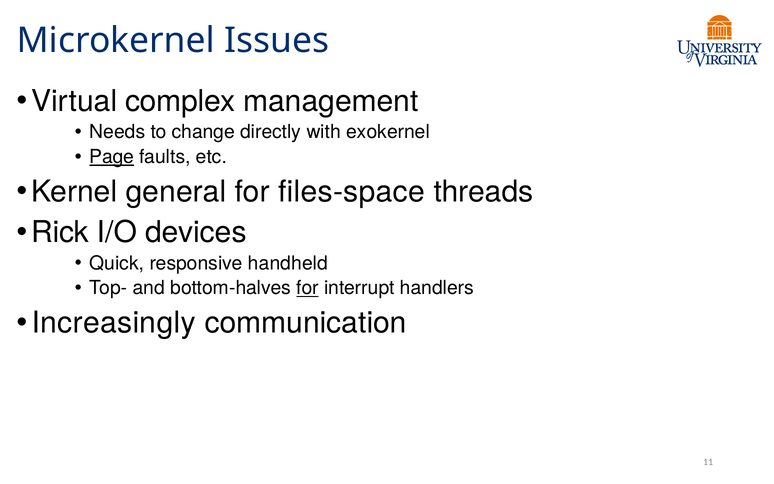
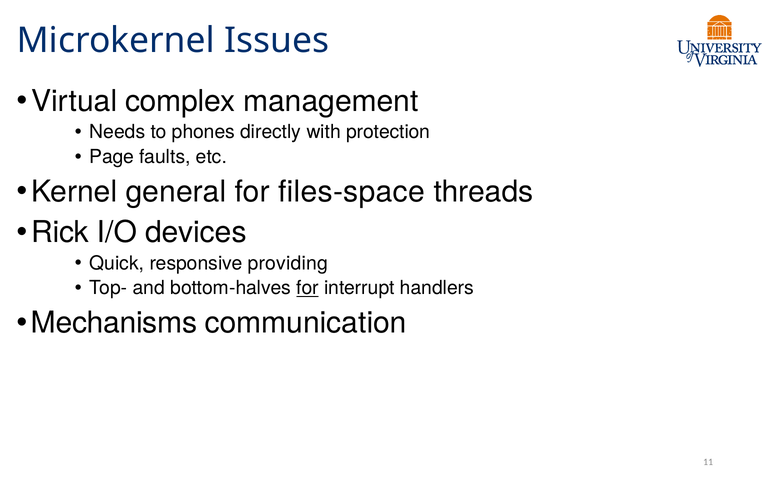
change: change -> phones
exokernel: exokernel -> protection
Page underline: present -> none
handheld: handheld -> providing
Increasingly: Increasingly -> Mechanisms
